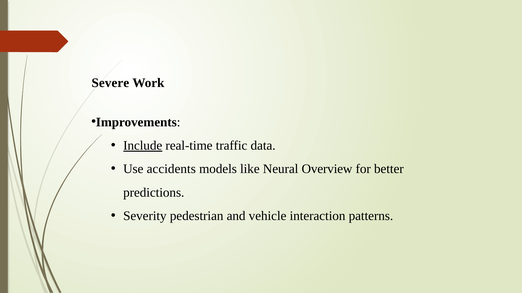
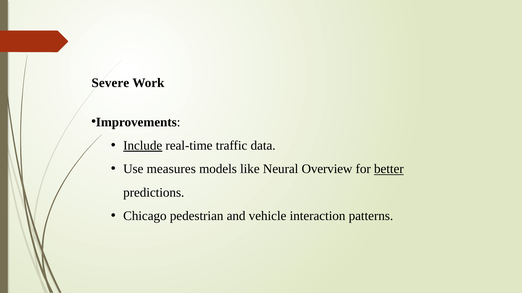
accidents: accidents -> measures
better underline: none -> present
Severity: Severity -> Chicago
